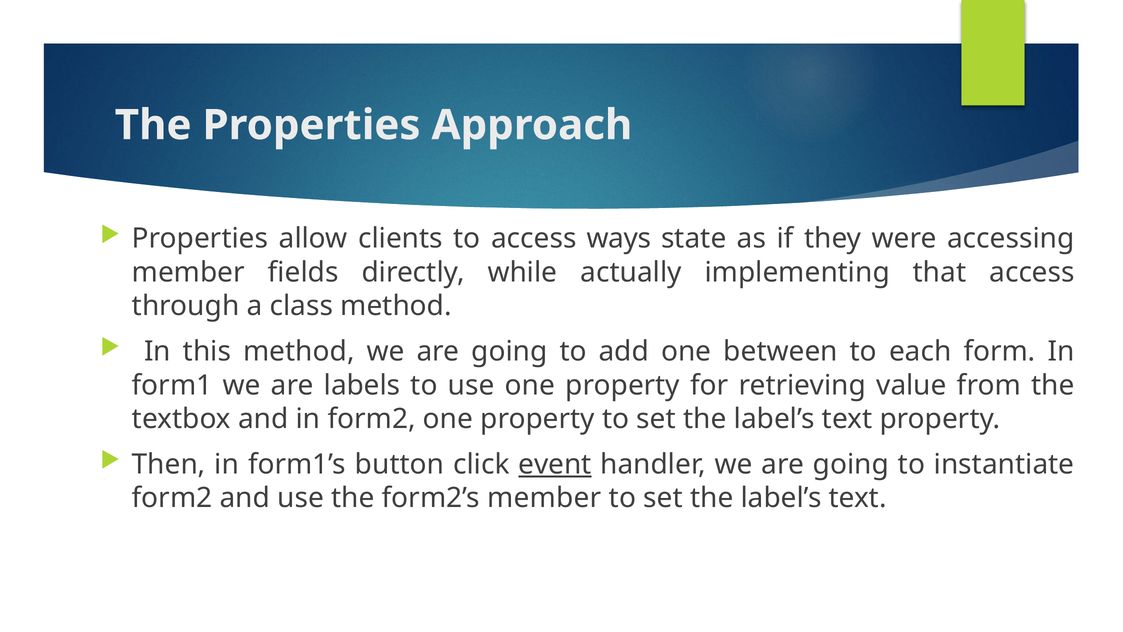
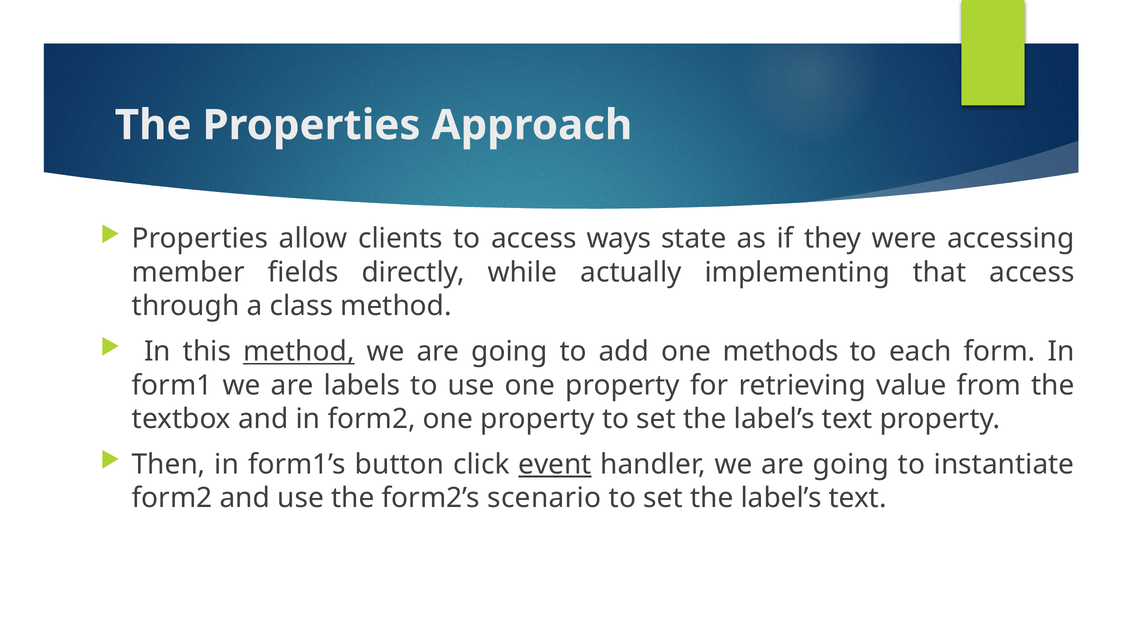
method at (299, 351) underline: none -> present
between: between -> methods
form2’s member: member -> scenario
